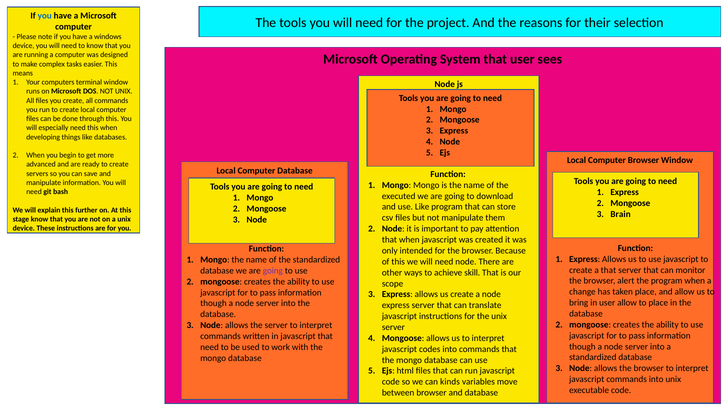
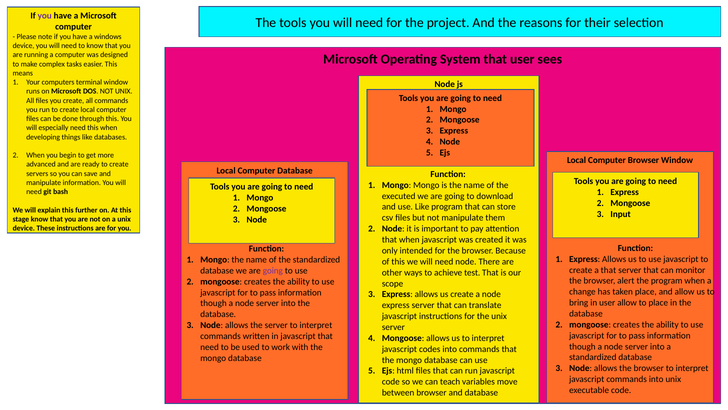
you at (45, 16) colour: blue -> purple
Brain: Brain -> Input
skill: skill -> test
kinds: kinds -> teach
